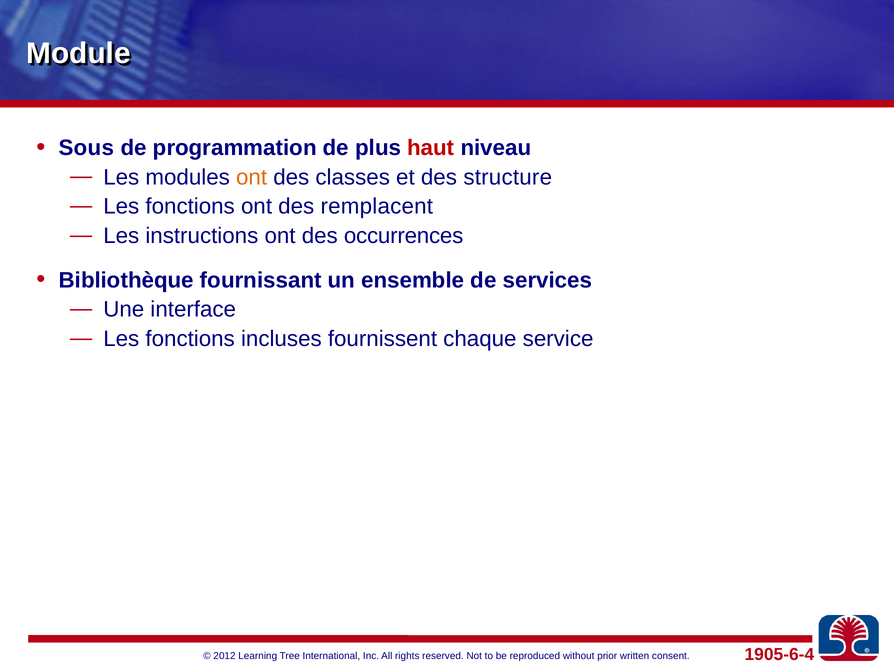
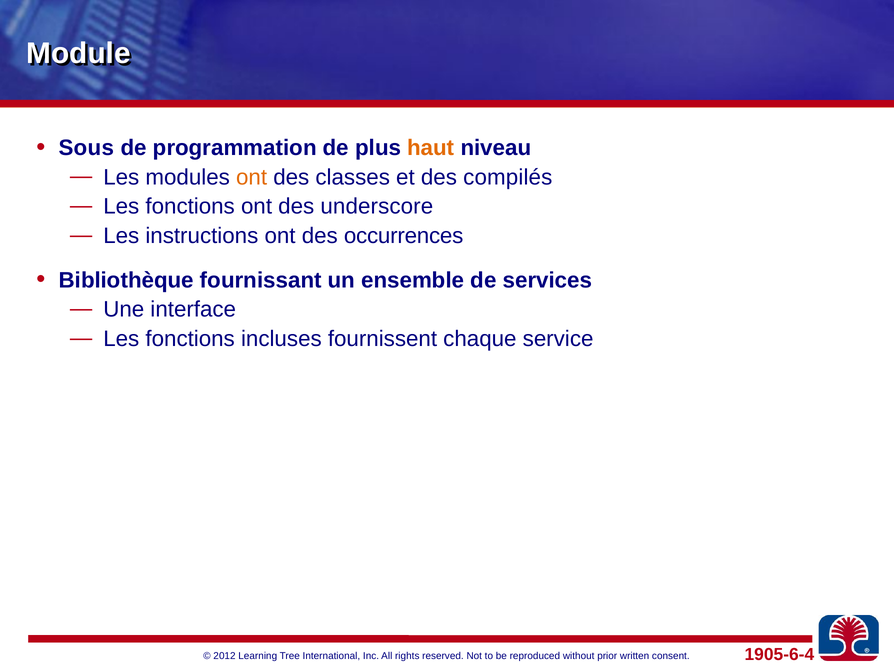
haut colour: red -> orange
structure: structure -> compilés
remplacent: remplacent -> underscore
